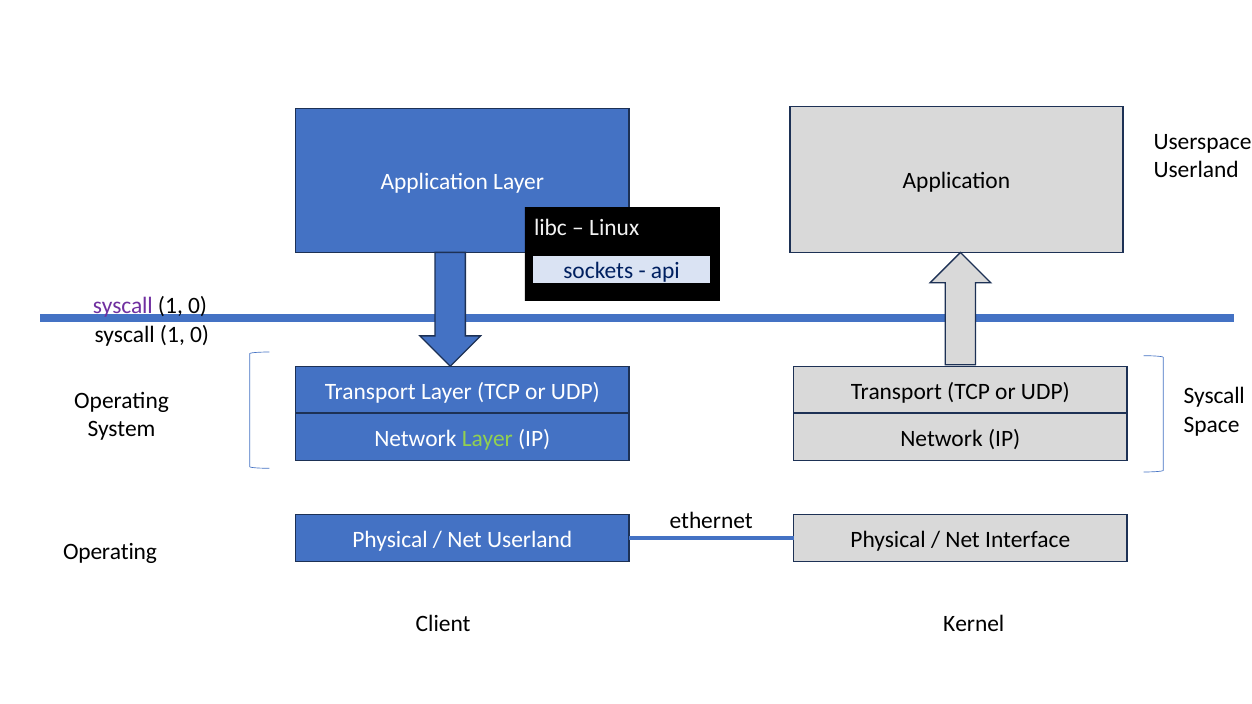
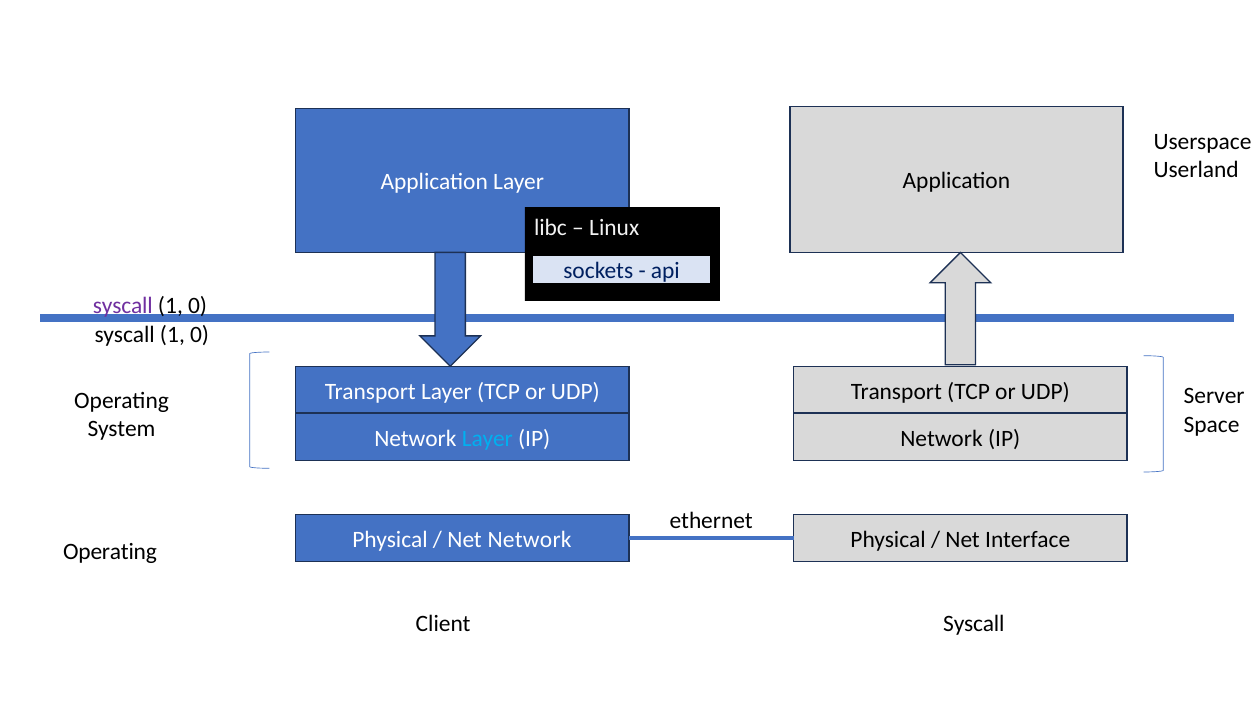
Syscall at (1214, 396): Syscall -> Server
Layer at (487, 439) colour: light green -> light blue
Net Userland: Userland -> Network
Kernel at (974, 624): Kernel -> Syscall
